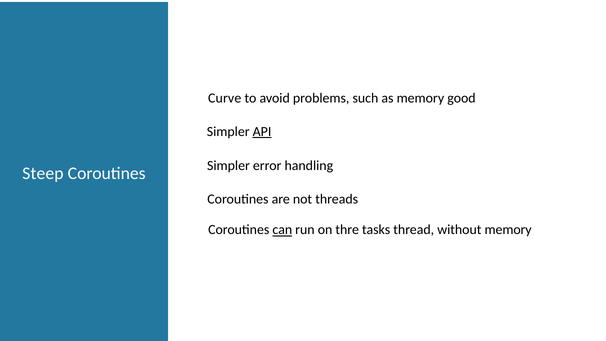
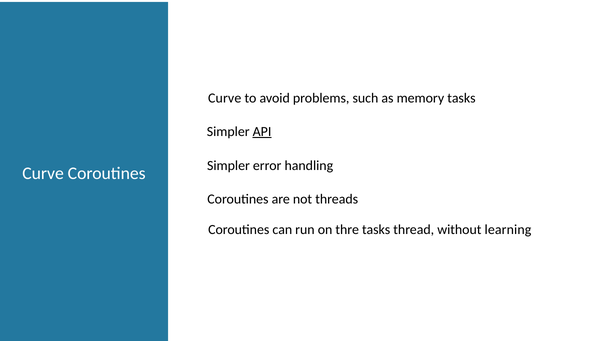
memory good: good -> tasks
Steep at (43, 174): Steep -> Curve
can underline: present -> none
without memory: memory -> learning
